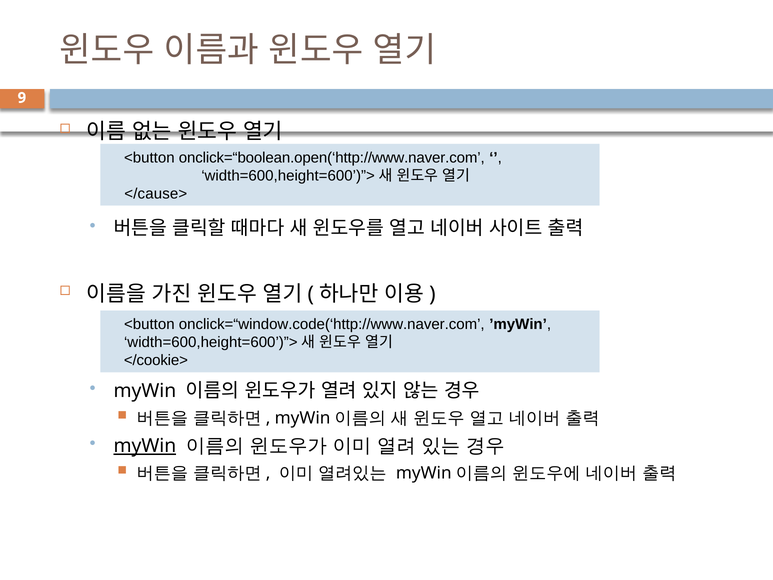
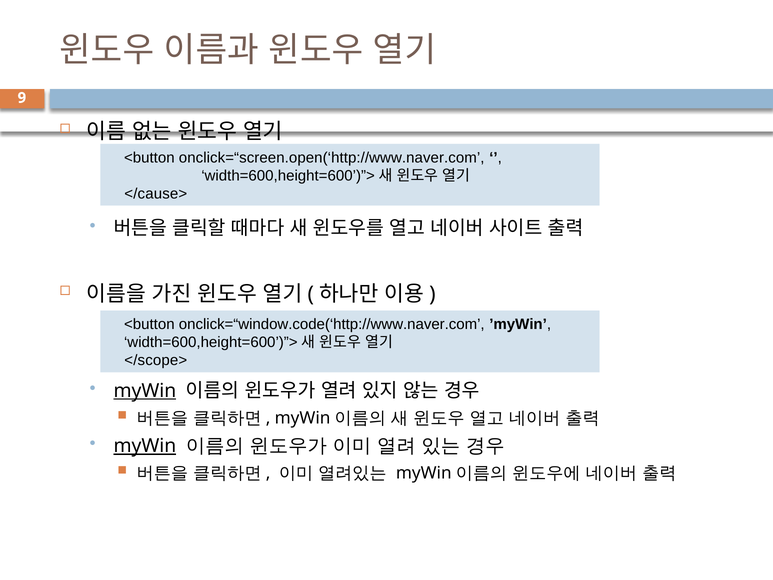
onclick=“boolean.open(‘http://www.naver.com: onclick=“boolean.open(‘http://www.naver.com -> onclick=“screen.open(‘http://www.naver.com
</cookie>: </cookie> -> </scope>
myWin at (145, 391) underline: none -> present
